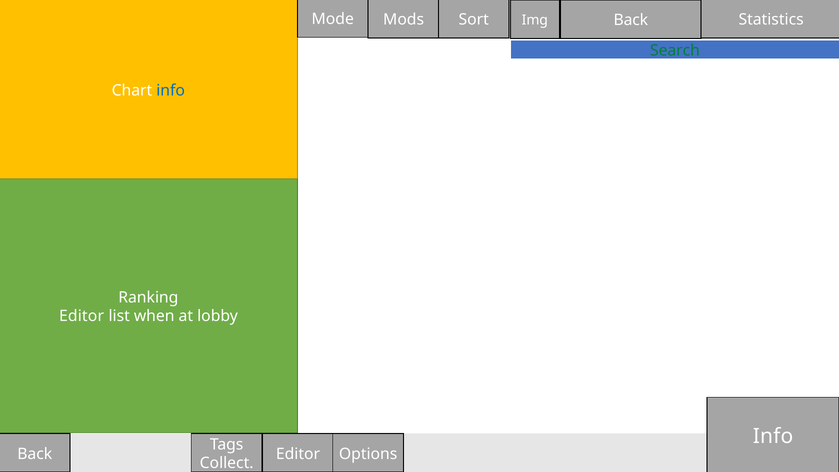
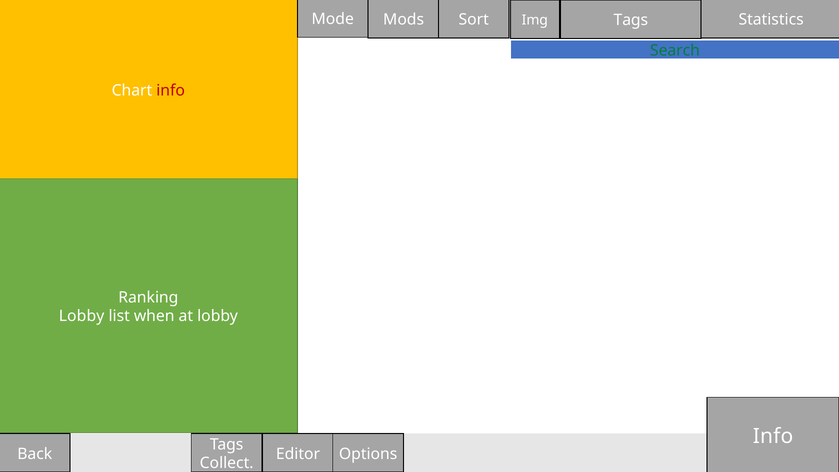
Img Back: Back -> Tags
info at (171, 91) colour: blue -> red
Editor at (82, 316): Editor -> Lobby
